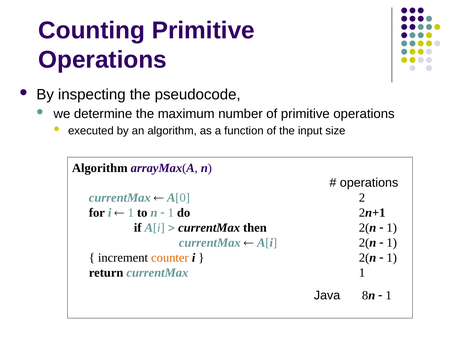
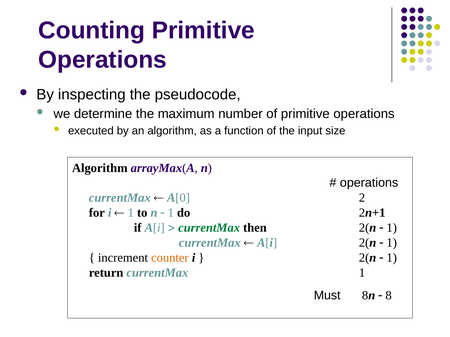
currentMax at (209, 228) colour: black -> green
Java: Java -> Must
1 at (389, 296): 1 -> 8
